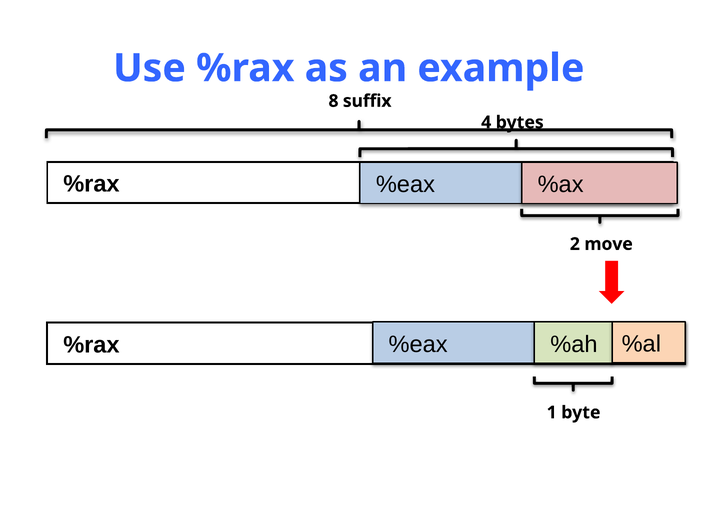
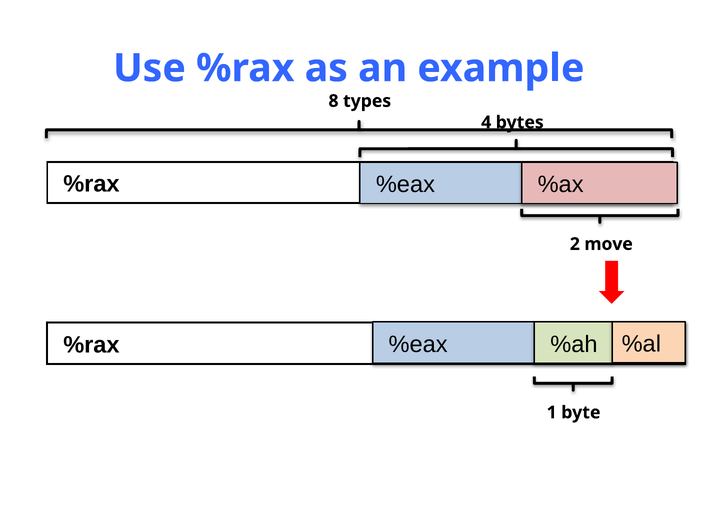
suffix: suffix -> types
